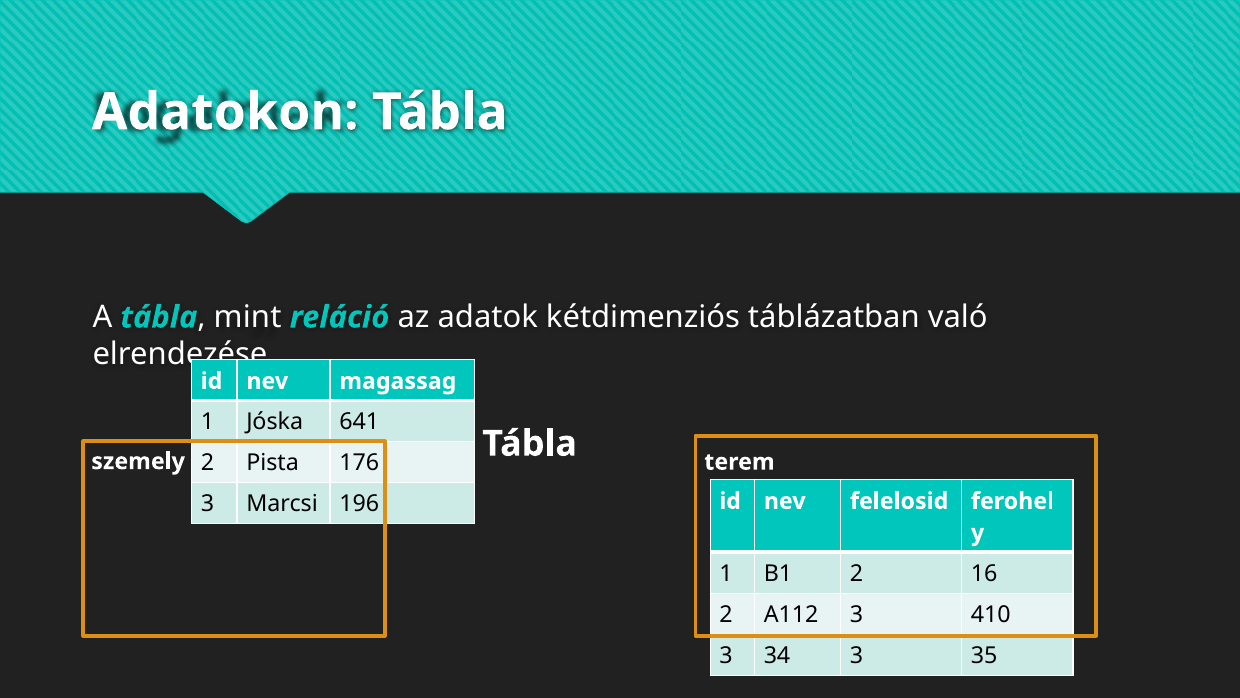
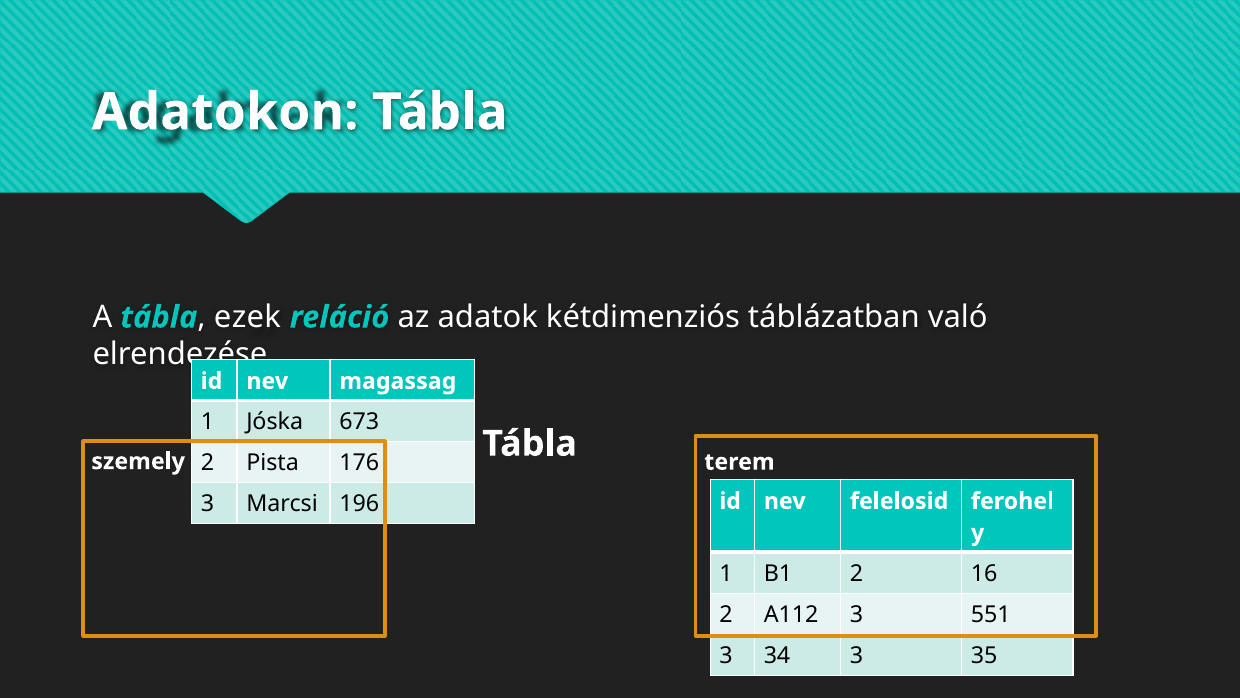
mint: mint -> ezek
641: 641 -> 673
410: 410 -> 551
